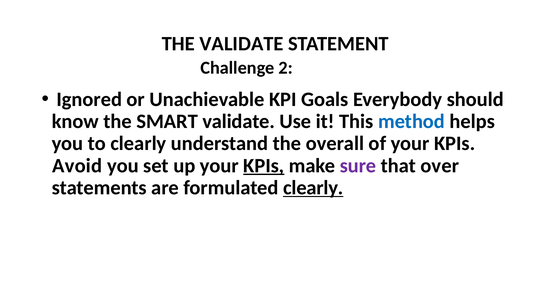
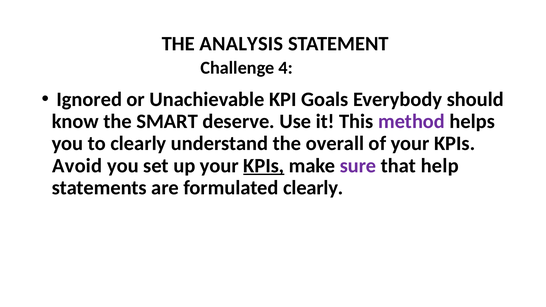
THE VALIDATE: VALIDATE -> ANALYSIS
2: 2 -> 4
SMART validate: validate -> deserve
method colour: blue -> purple
over: over -> help
clearly at (313, 188) underline: present -> none
